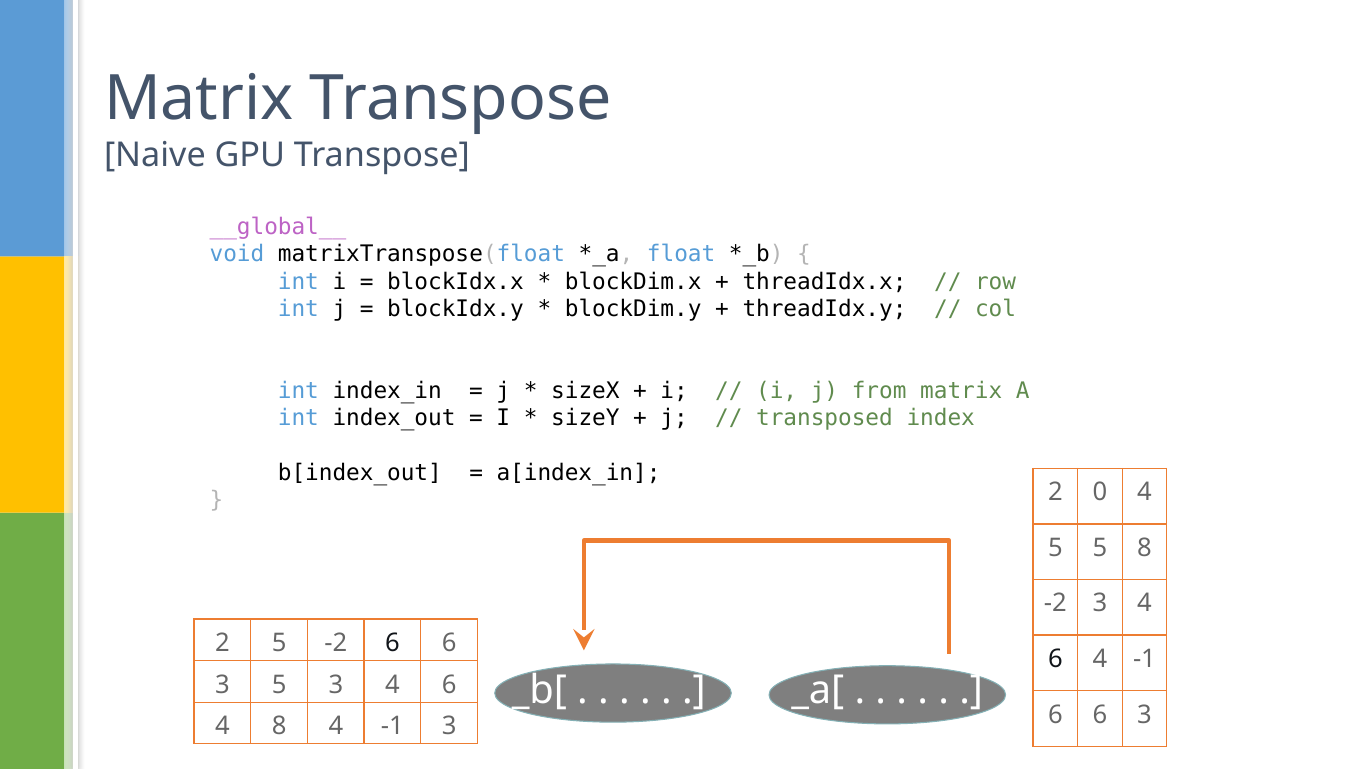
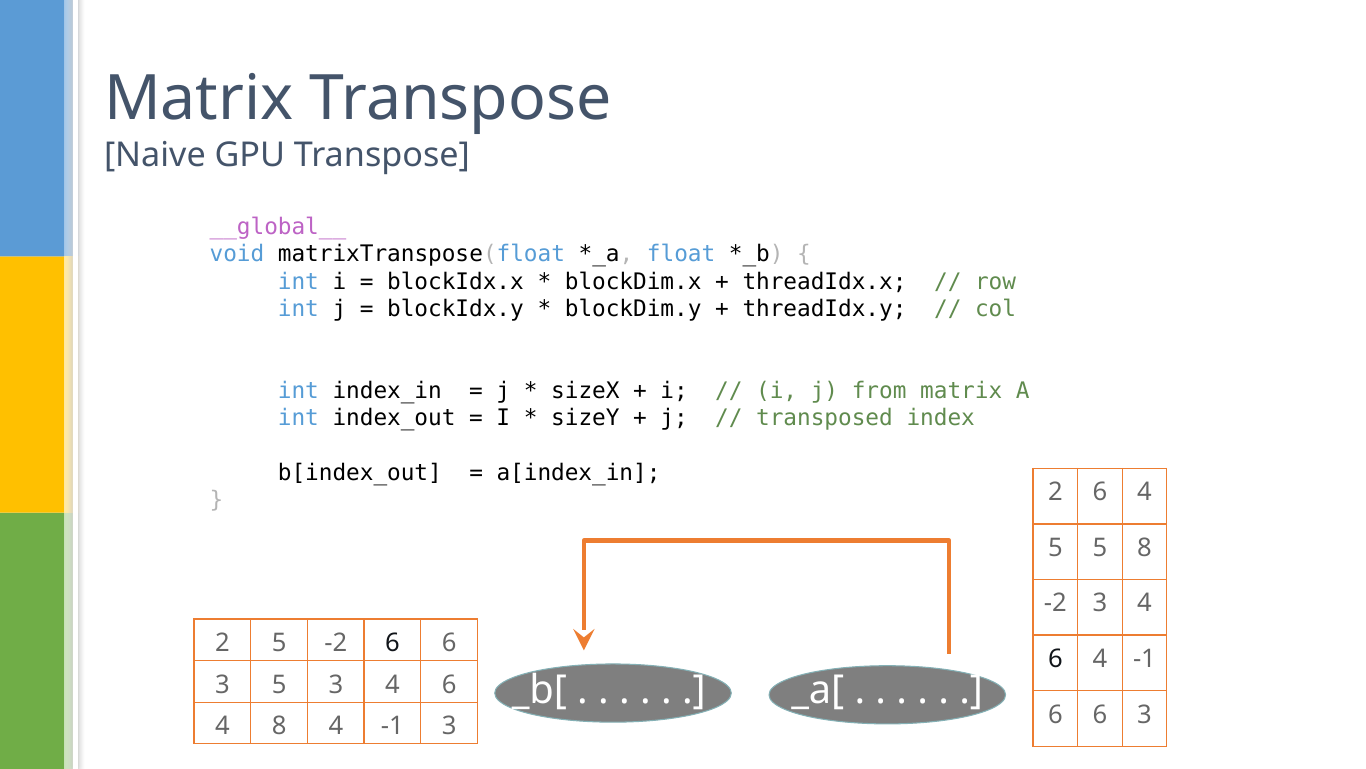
2 0: 0 -> 6
